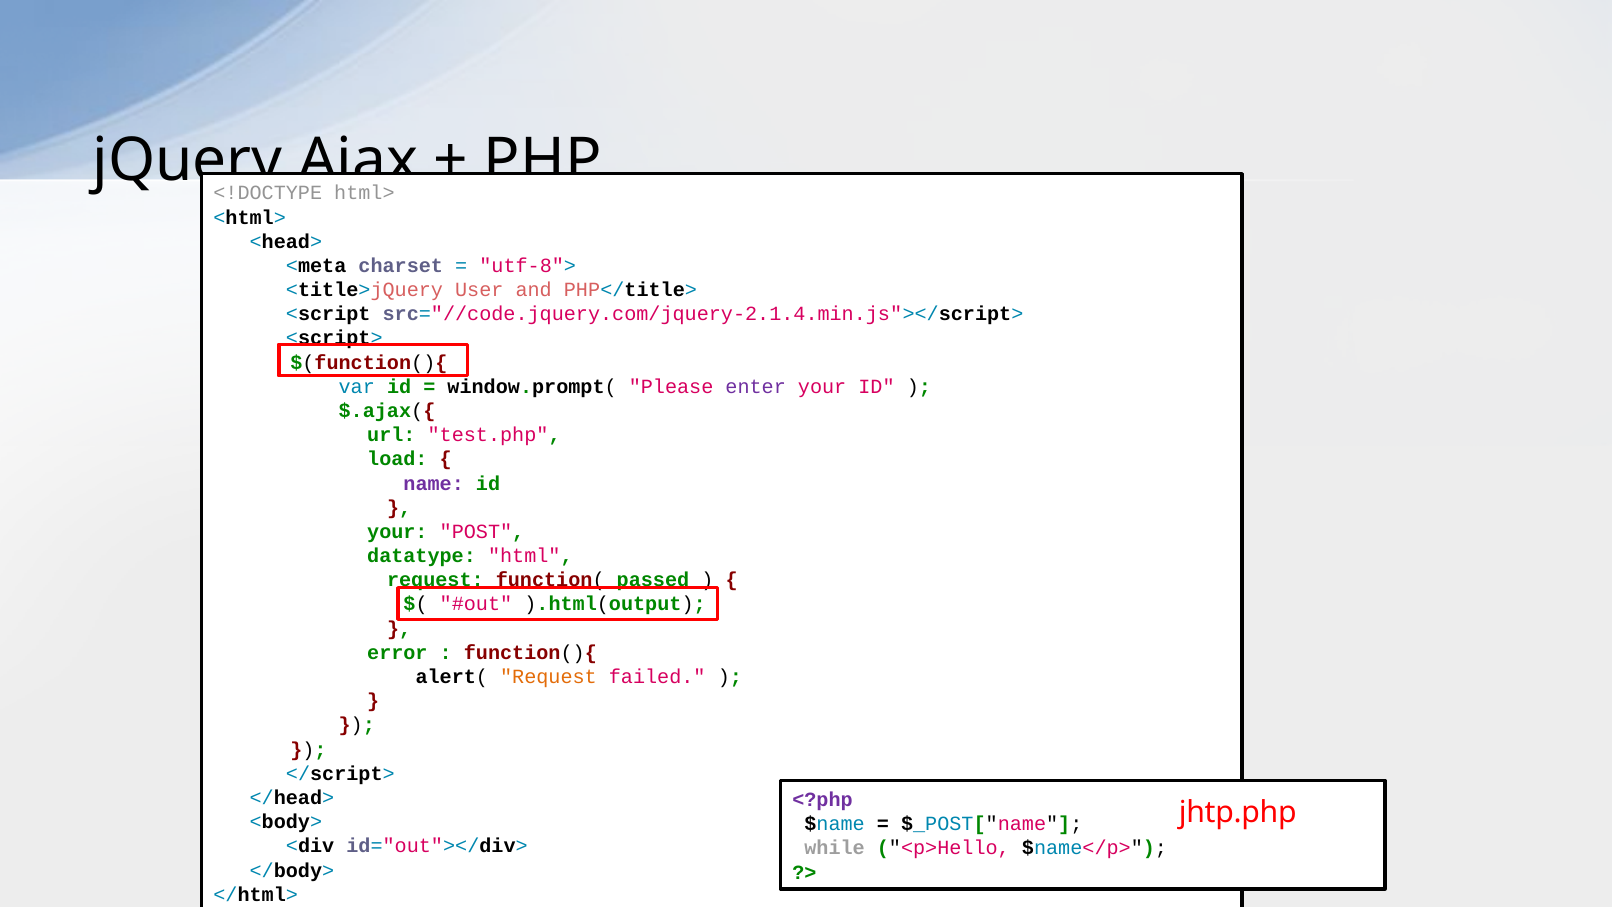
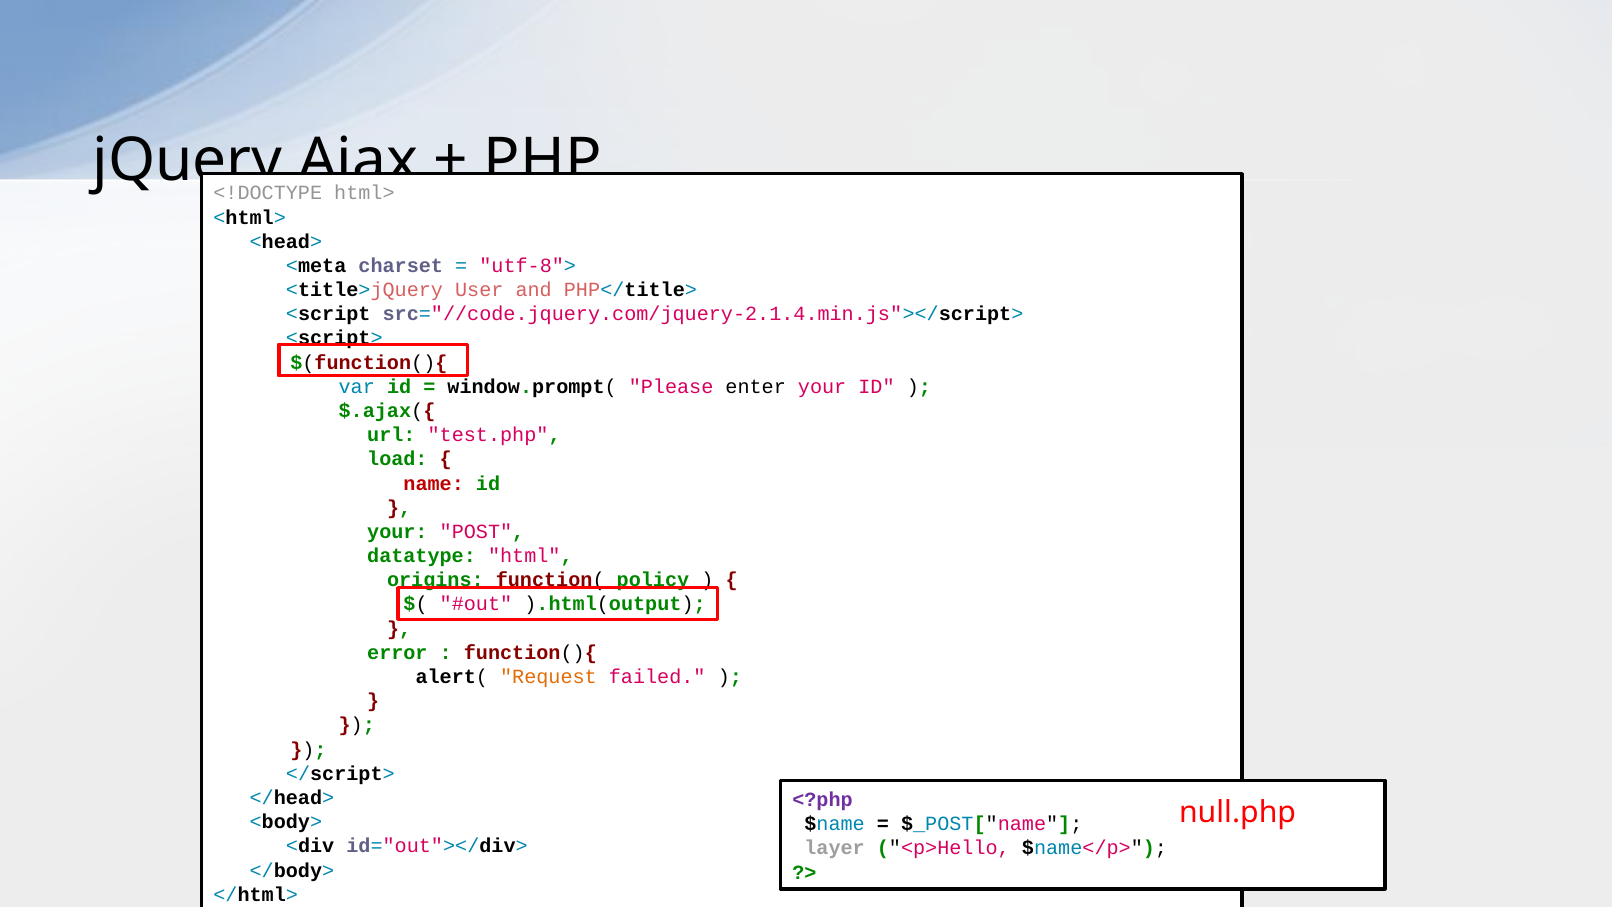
enter colour: purple -> black
name colour: purple -> red
request at (435, 580): request -> origins
passed: passed -> policy
jhtp.php: jhtp.php -> null.php
while: while -> layer
